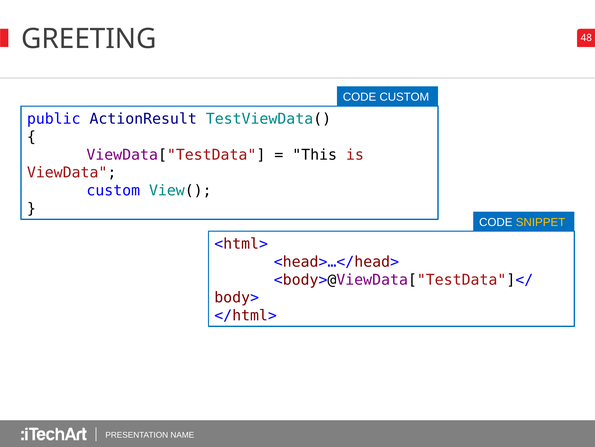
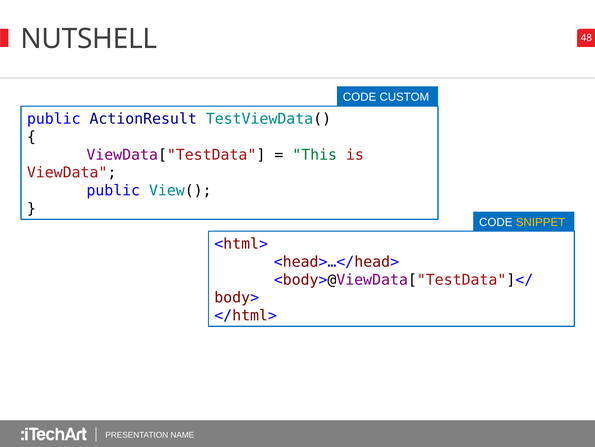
GREETING: GREETING -> NUTSHELL
This colour: black -> green
custom at (113, 190): custom -> public
